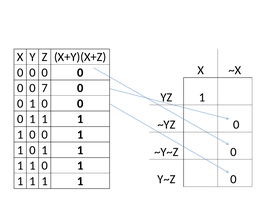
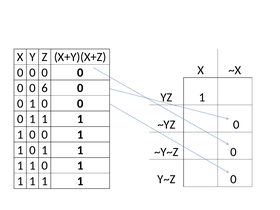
7: 7 -> 6
